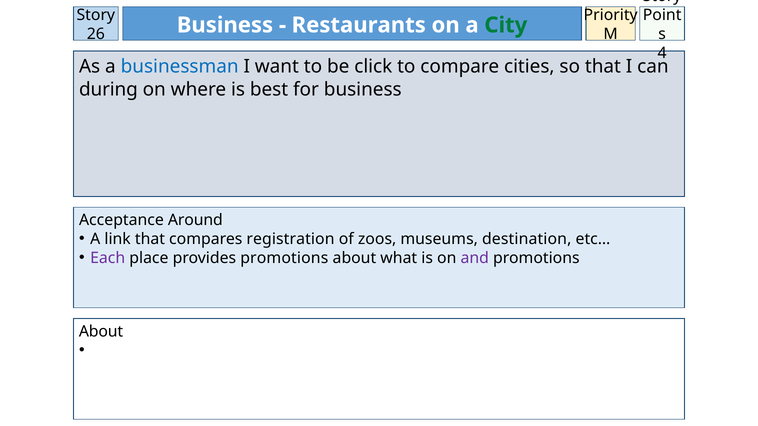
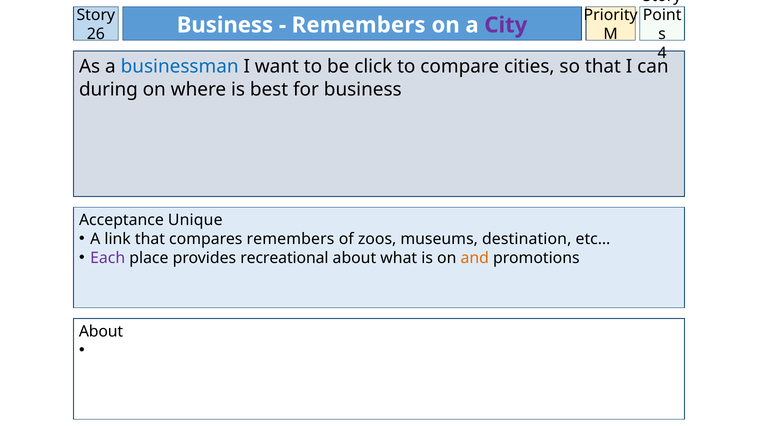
Restaurants at (359, 25): Restaurants -> Remembers
City colour: green -> purple
Around: Around -> Unique
compares registration: registration -> remembers
provides promotions: promotions -> recreational
and colour: purple -> orange
